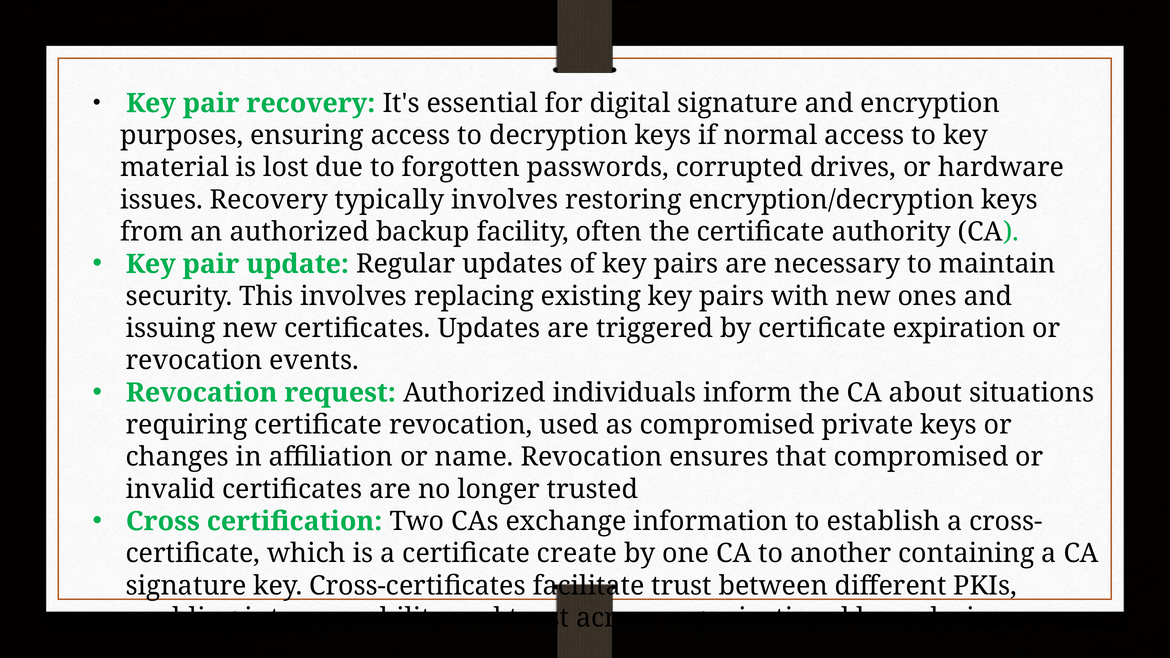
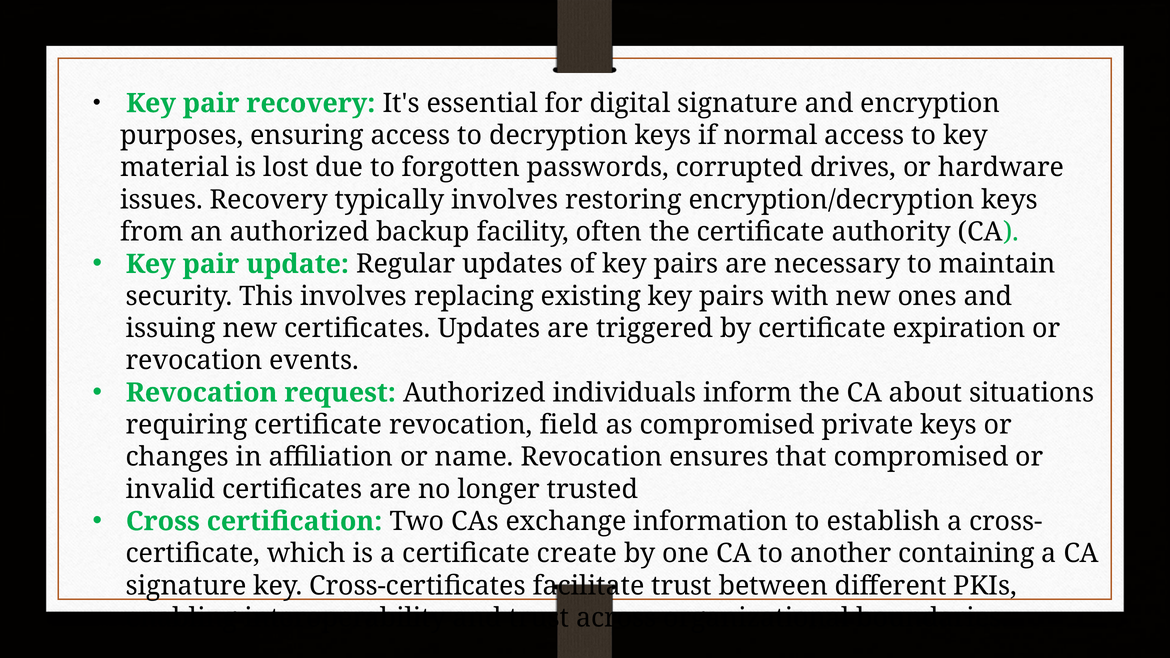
used: used -> field
